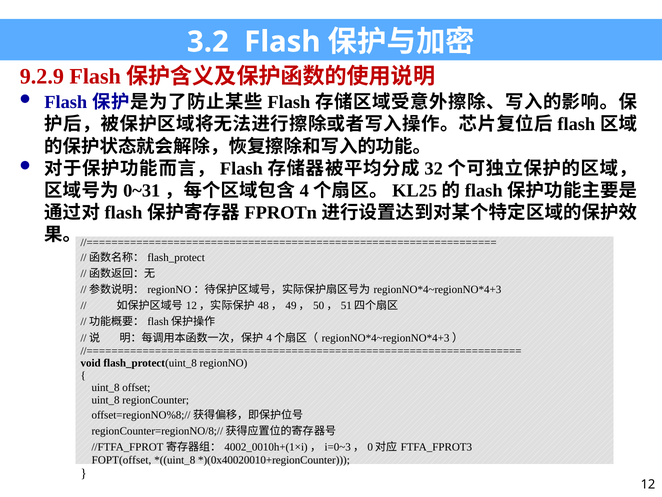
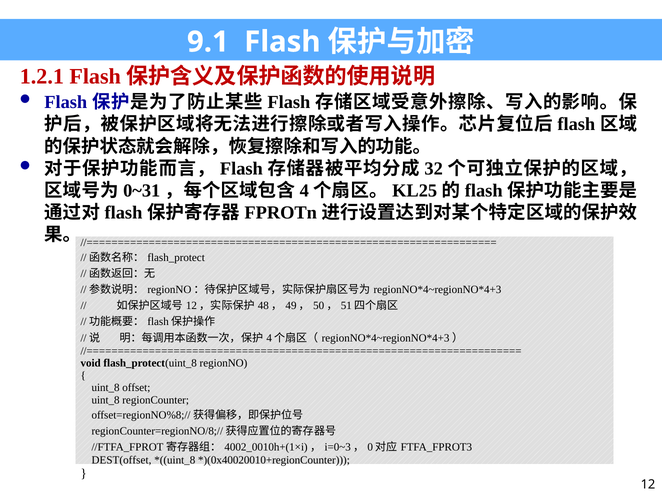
3.2: 3.2 -> 9.1
9.2.9: 9.2.9 -> 1.2.1
FOPT(offset: FOPT(offset -> DEST(offset
